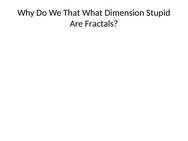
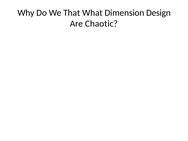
Stupid: Stupid -> Design
Fractals: Fractals -> Chaotic
